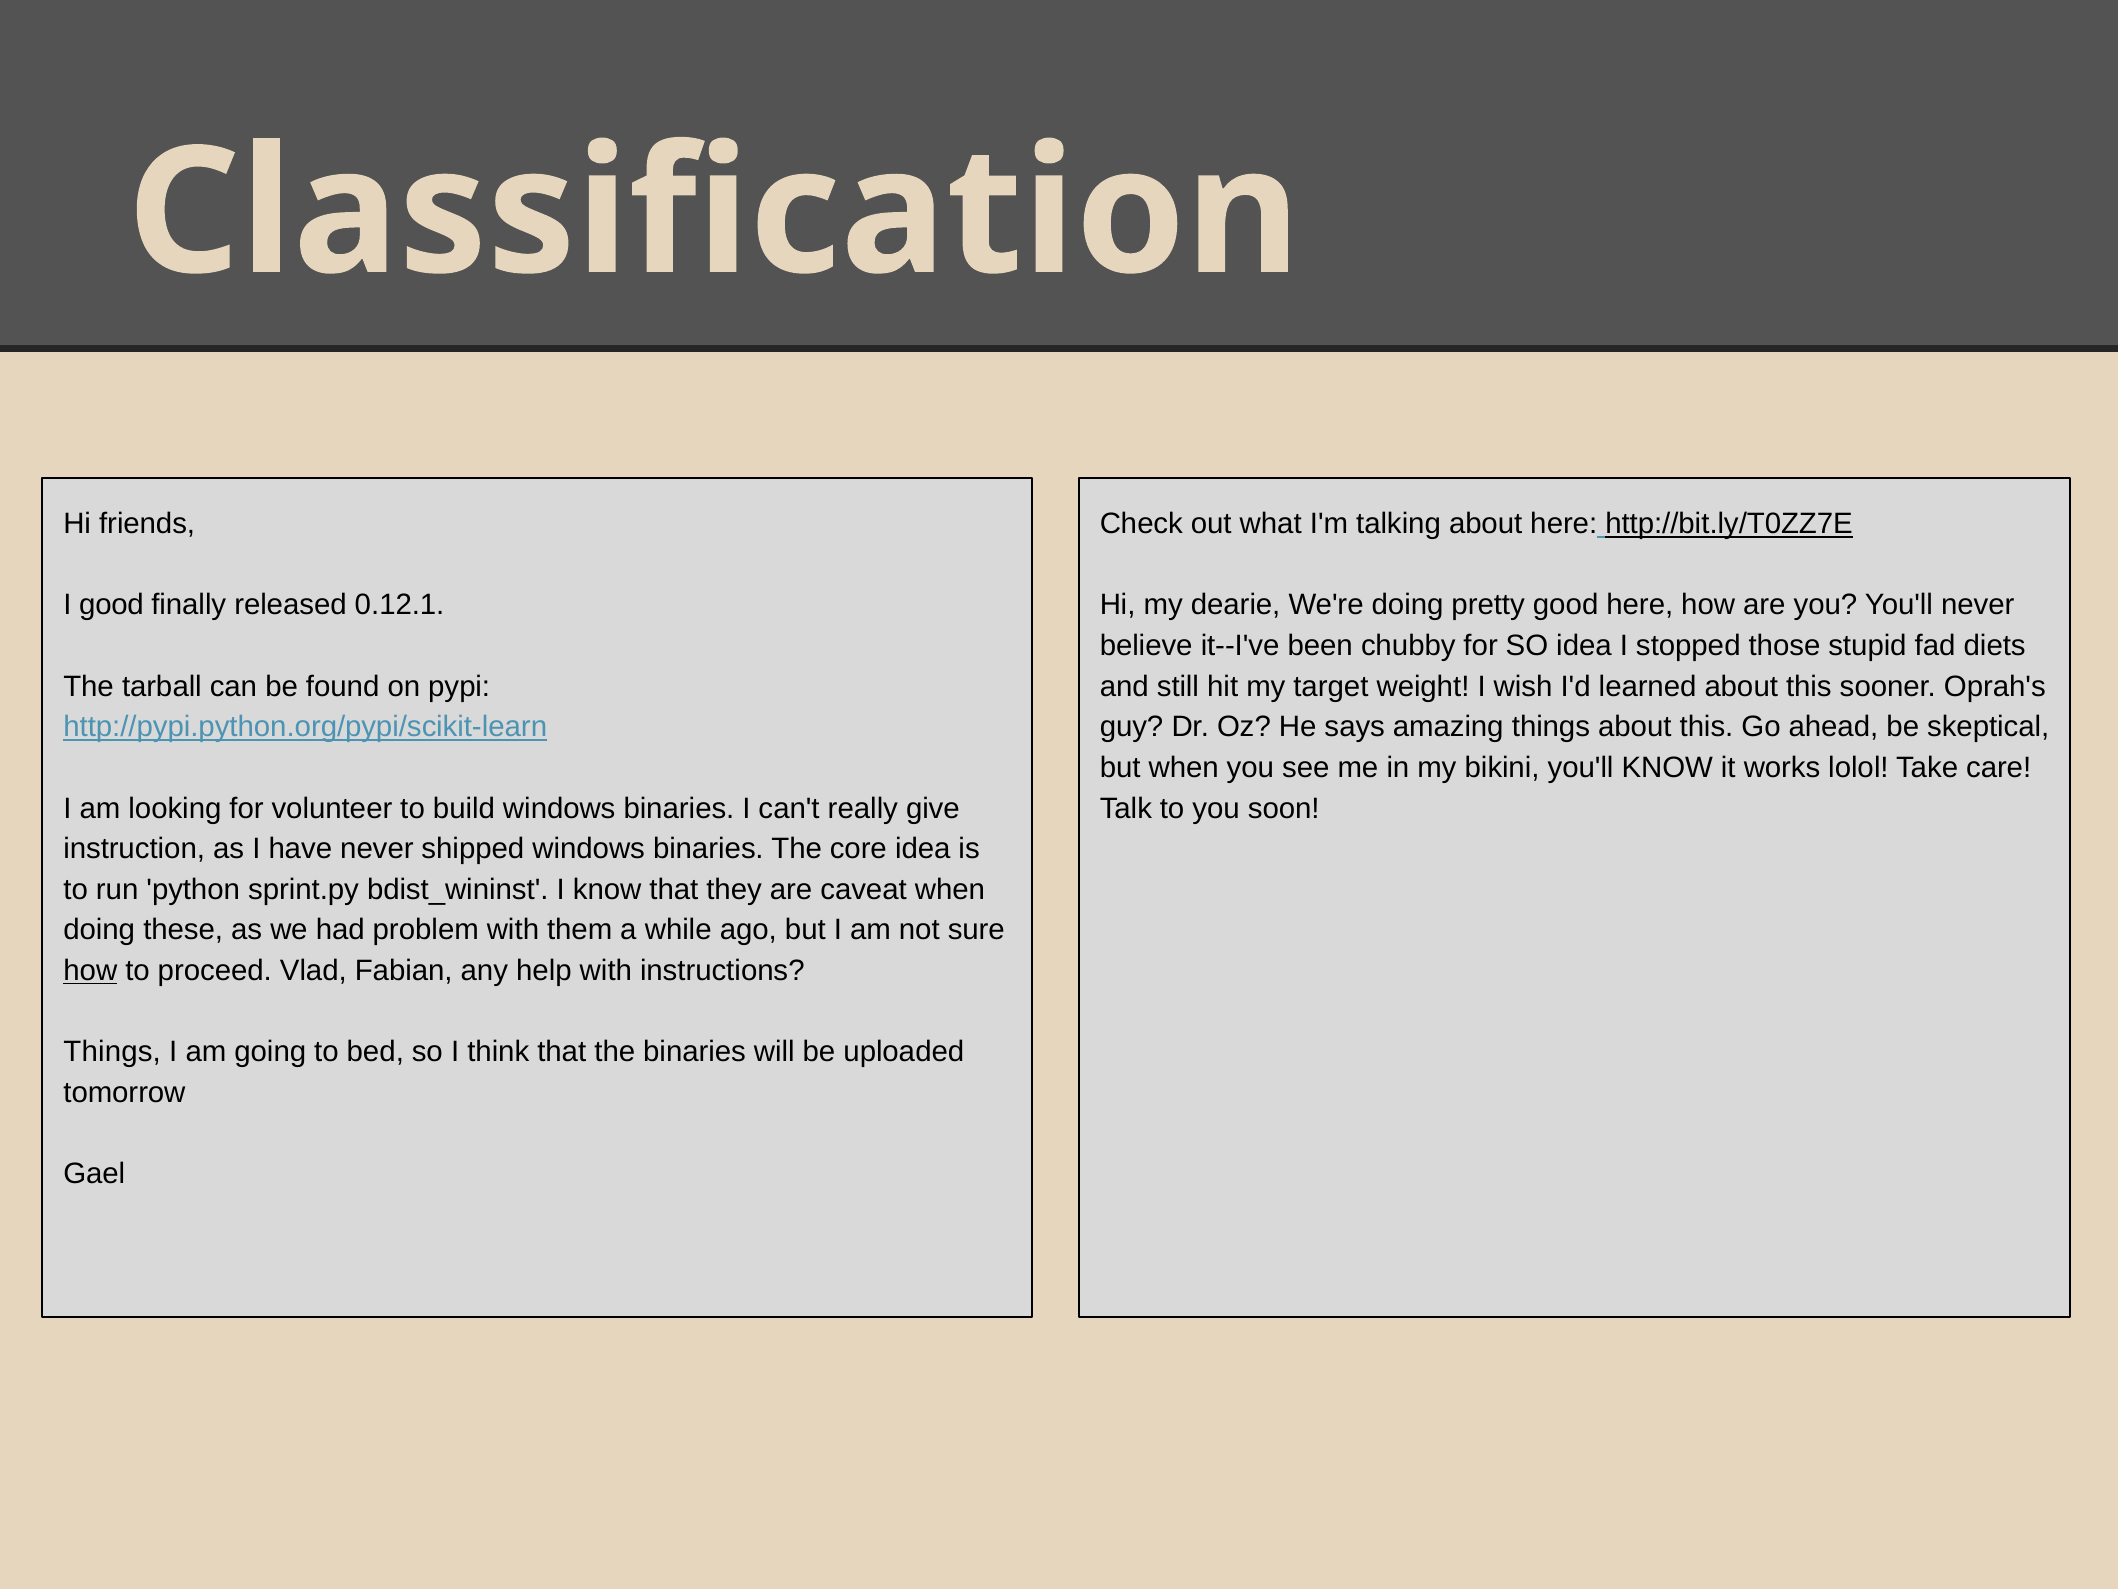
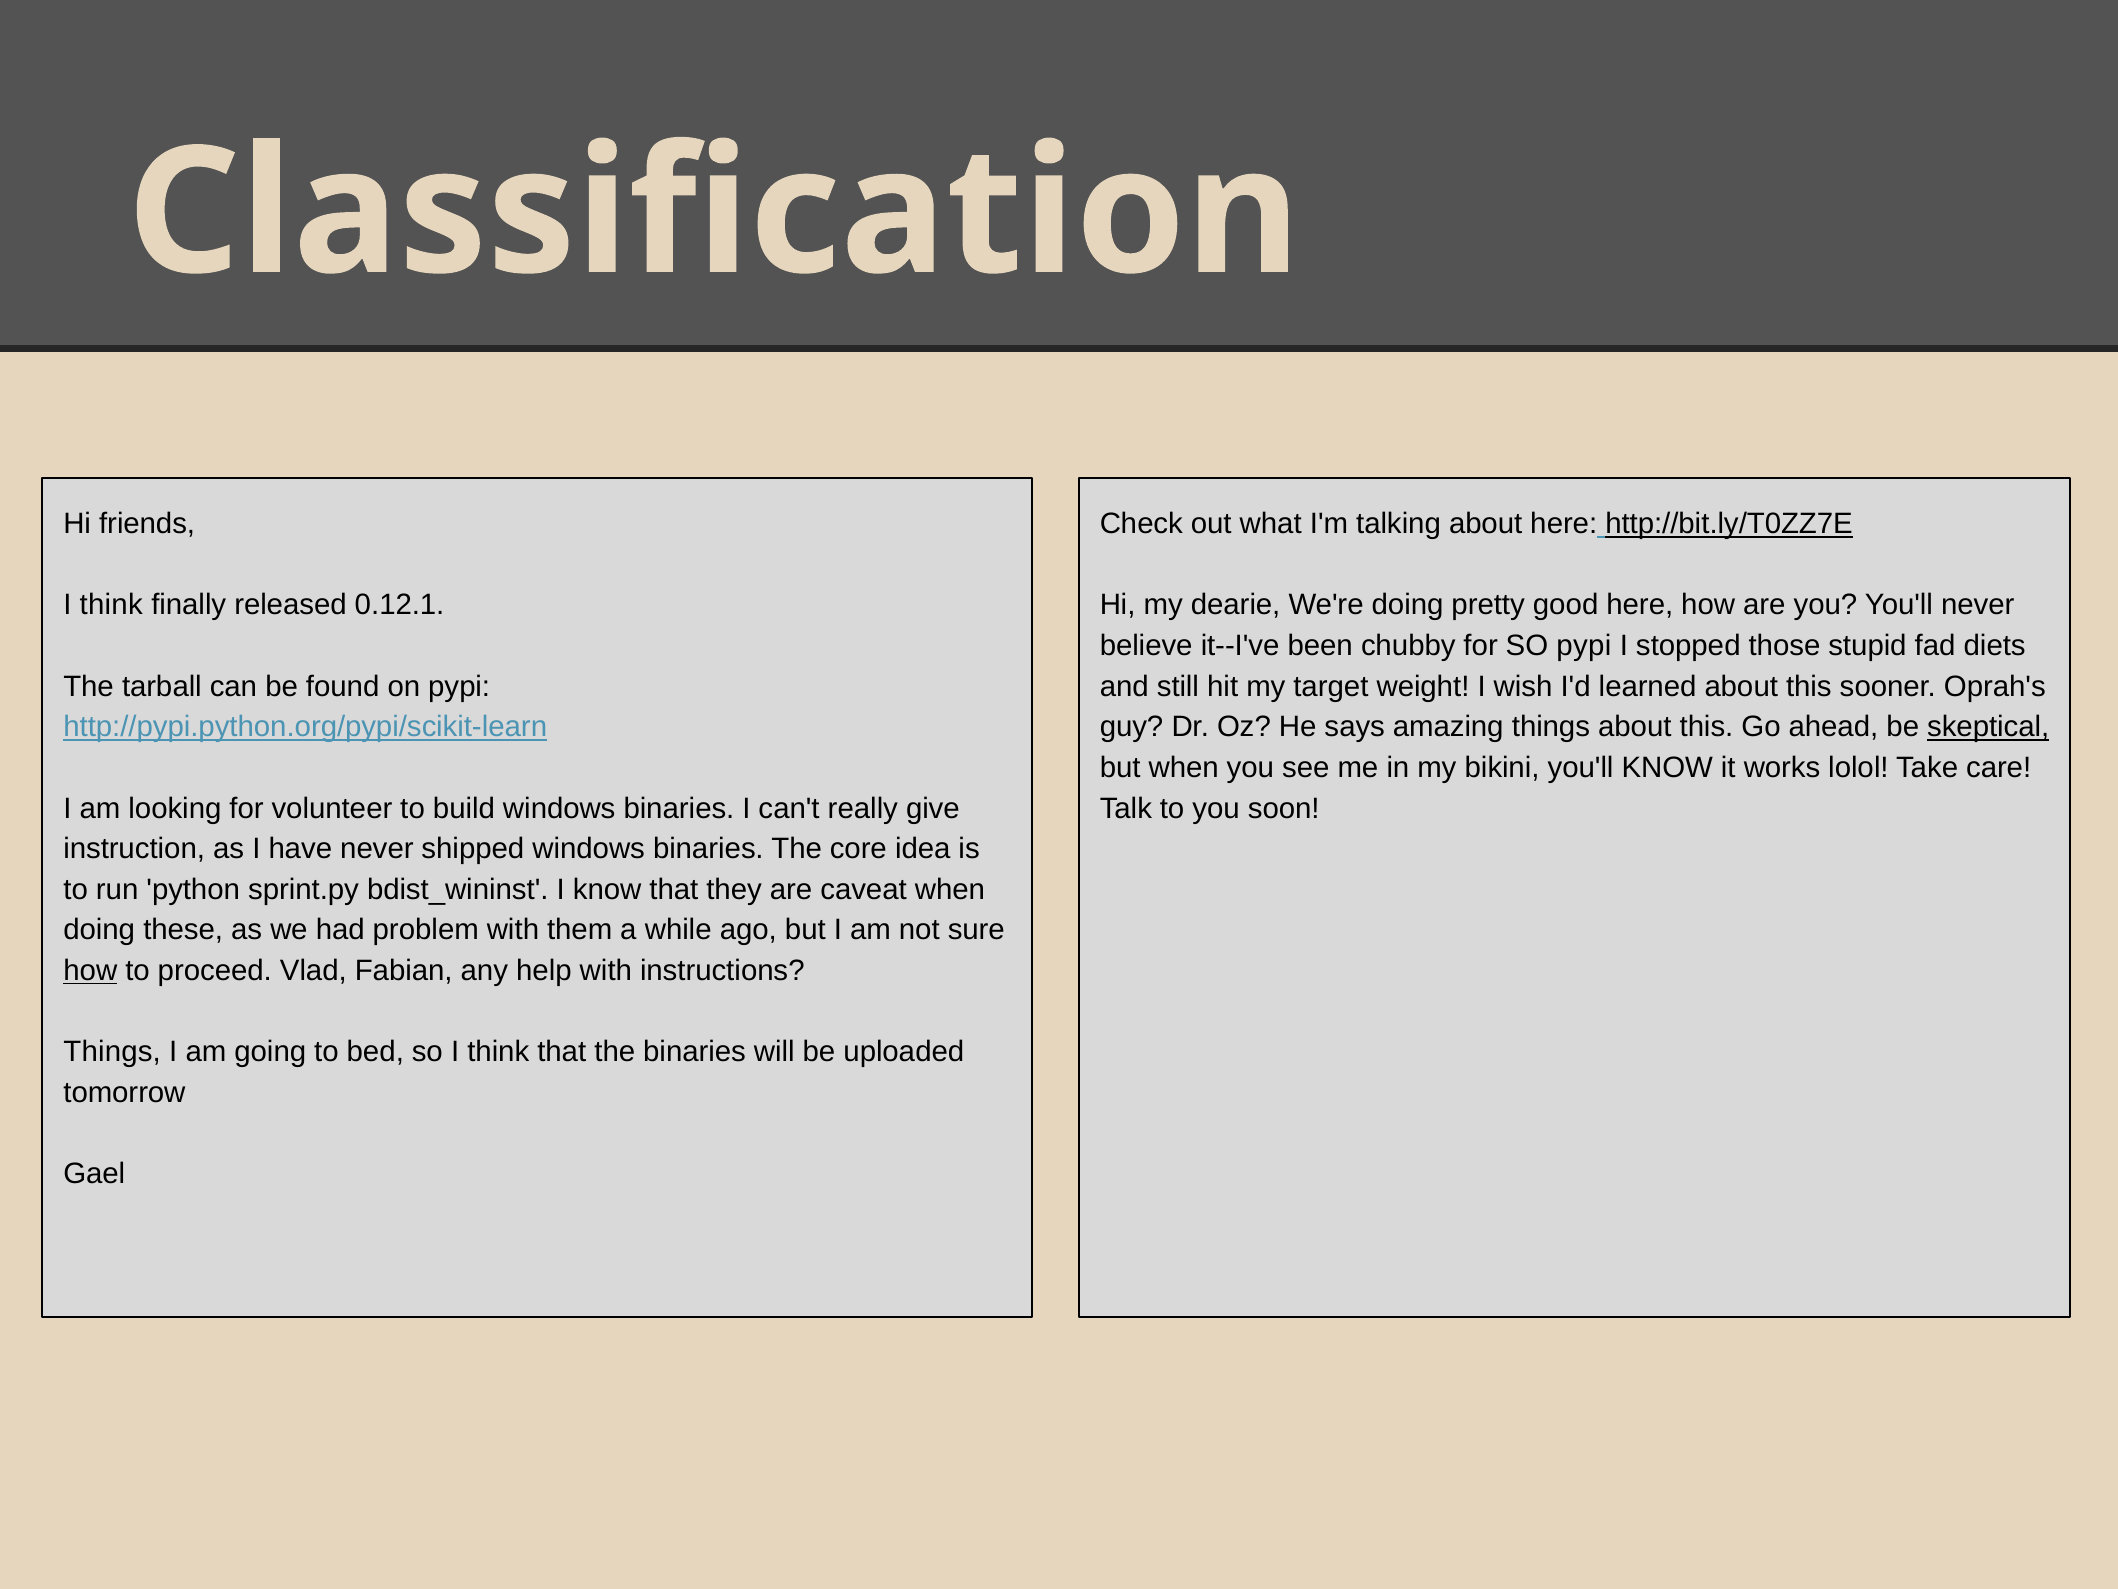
good at (112, 605): good -> think
SO idea: idea -> pypi
skeptical underline: none -> present
